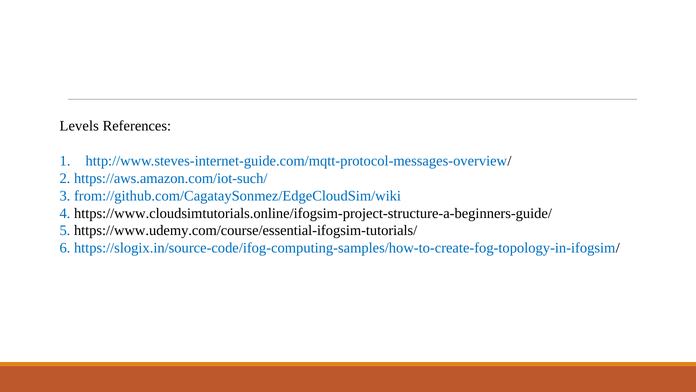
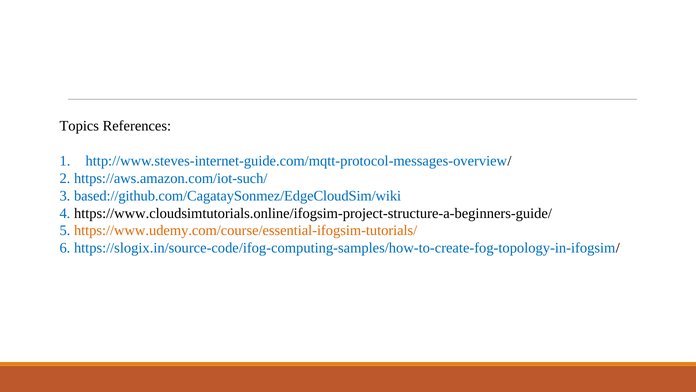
Levels: Levels -> Topics
from://github.com/CagataySonmez/EdgeCloudSim/wiki: from://github.com/CagataySonmez/EdgeCloudSim/wiki -> based://github.com/CagataySonmez/EdgeCloudSim/wiki
https://www.udemy.com/course/essential-ifogsim-tutorials/ colour: black -> orange
